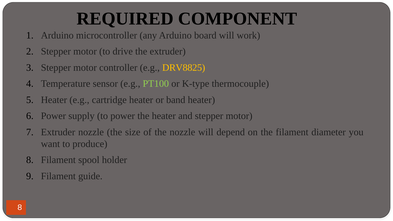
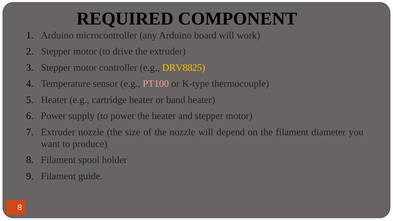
PT100 colour: light green -> pink
